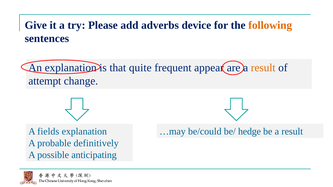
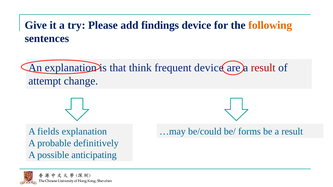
adverbs: adverbs -> findings
quite: quite -> think
frequent appear: appear -> device
result at (263, 68) colour: orange -> red
hedge: hedge -> forms
